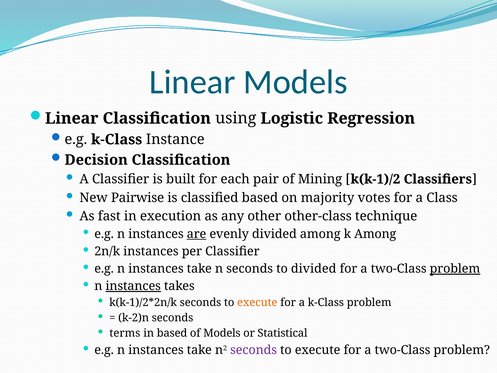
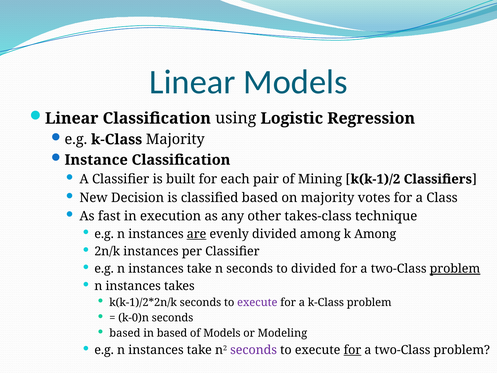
k-Class Instance: Instance -> Majority
Decision: Decision -> Instance
Pairwise: Pairwise -> Decision
other-class: other-class -> takes-class
instances at (133, 286) underline: present -> none
execute at (257, 302) colour: orange -> purple
k-2)n: k-2)n -> k-0)n
terms at (125, 333): terms -> based
Statistical: Statistical -> Modeling
for at (352, 350) underline: none -> present
